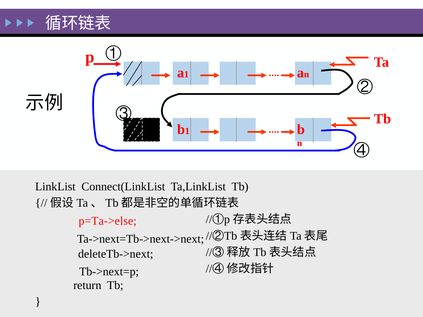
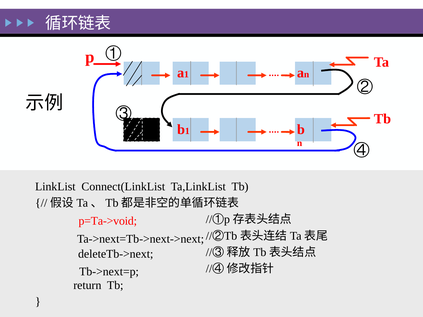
p=Ta->else: p=Ta->else -> p=Ta->void
